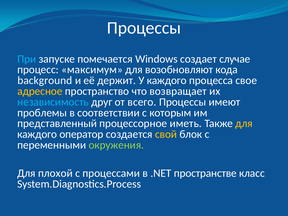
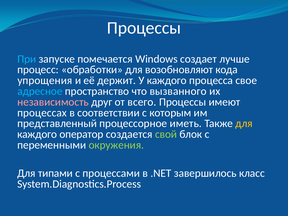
случае: случае -> лучше
максимум: максимум -> обработки
background: background -> упрощения
адресное colour: yellow -> light blue
возвращает: возвращает -> вызванного
независимость colour: light blue -> pink
проблемы: проблемы -> процессах
свой colour: yellow -> light green
плохой: плохой -> типами
пространстве: пространстве -> завершилось
